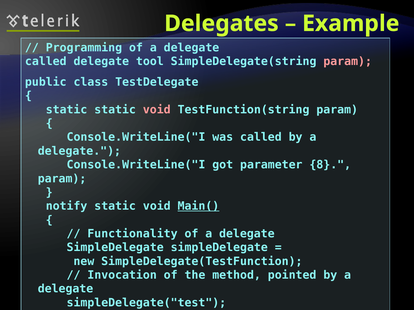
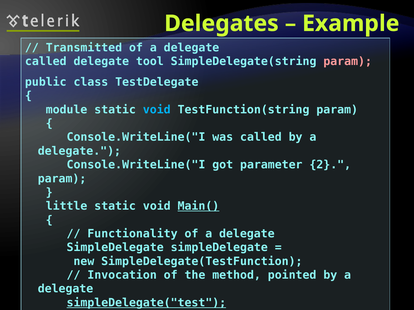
Programming: Programming -> Transmitted
static at (67, 110): static -> module
void at (157, 110) colour: pink -> light blue
8: 8 -> 2
notify: notify -> little
simpleDelegate("test underline: none -> present
